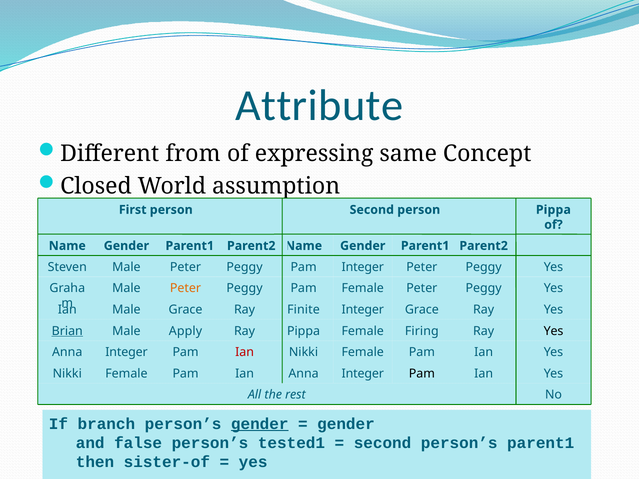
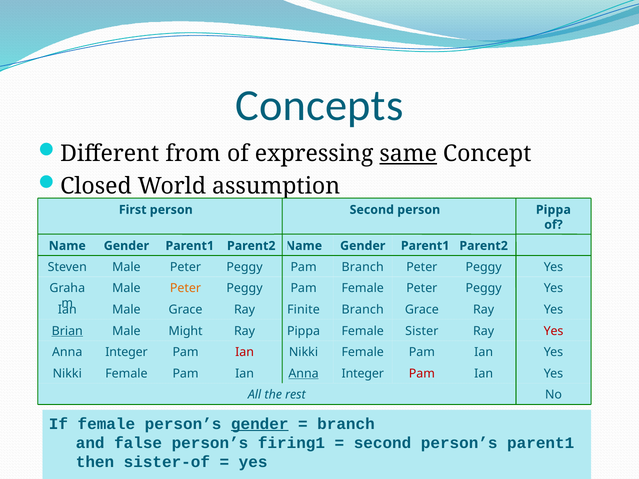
Attribute: Attribute -> Concepts
same underline: none -> present
Integer at (363, 267): Integer -> Branch
Integer at (363, 310): Integer -> Branch
Apply: Apply -> Might
Firing: Firing -> Sister
Yes at (554, 331) colour: black -> red
Anna at (304, 374) underline: none -> present
Pam at (422, 374) colour: black -> red
If branch: branch -> female
gender at (346, 424): gender -> branch
tested1: tested1 -> firing1
